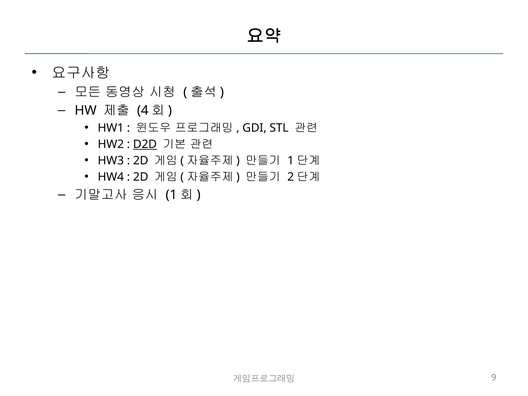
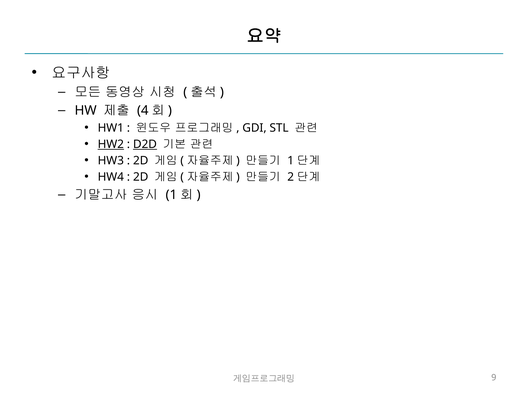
HW2 underline: none -> present
